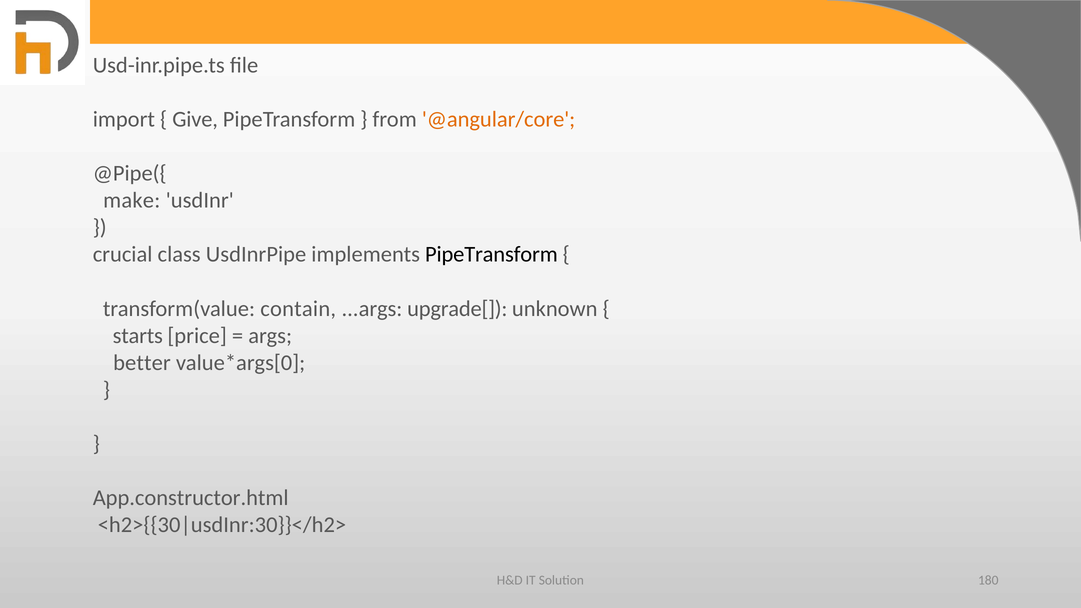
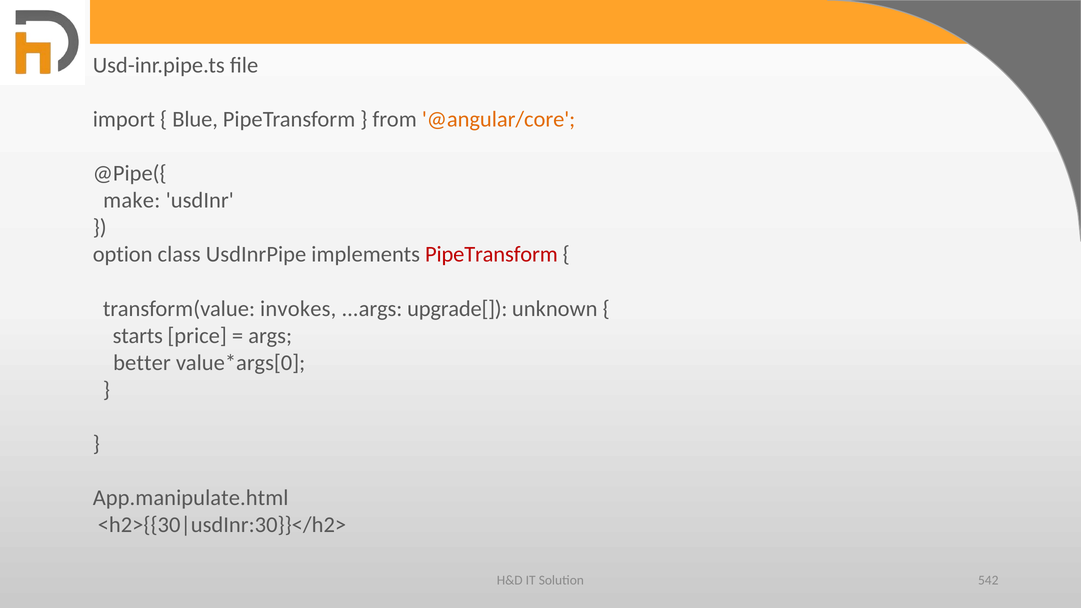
Give: Give -> Blue
crucial: crucial -> option
PipeTransform at (491, 255) colour: black -> red
contain: contain -> invokes
App.constructor.html: App.constructor.html -> App.manipulate.html
180: 180 -> 542
